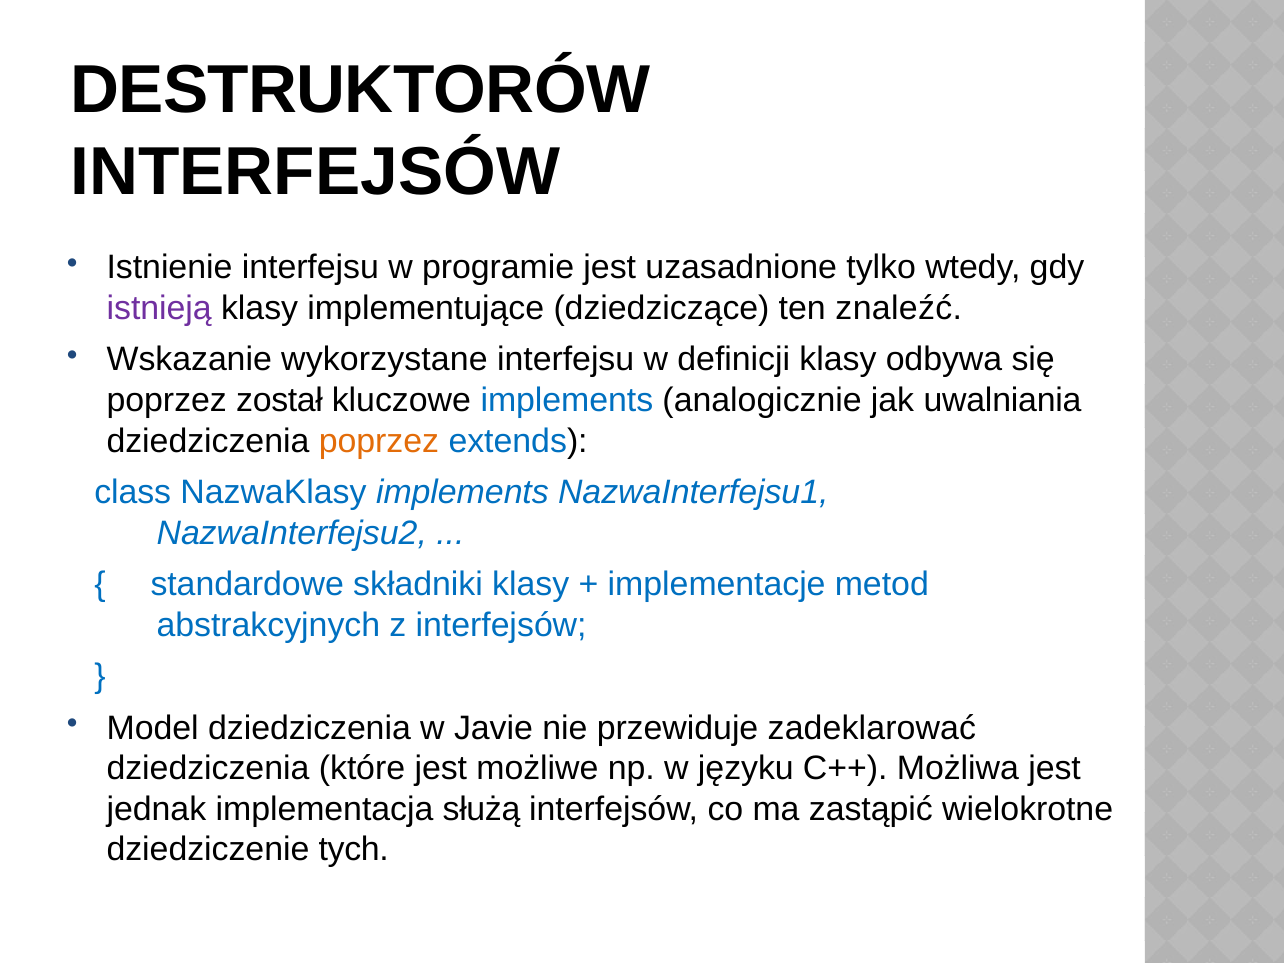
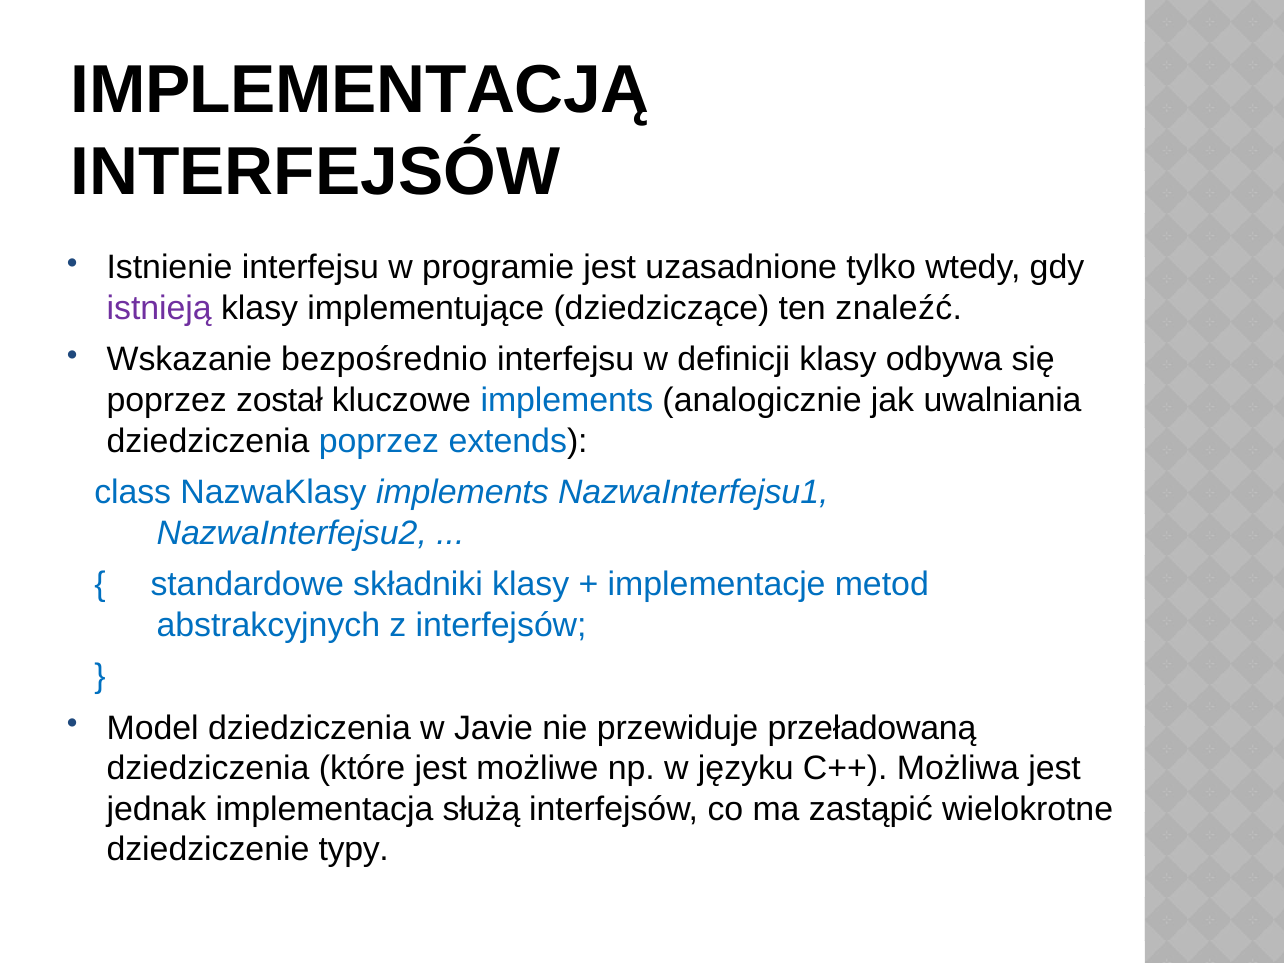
DESTRUKTORÓW: DESTRUKTORÓW -> IMPLEMENTACJĄ
wykorzystane: wykorzystane -> bezpośrednio
poprzez at (379, 441) colour: orange -> blue
zadeklarować: zadeklarować -> przeładowaną
tych: tych -> typy
